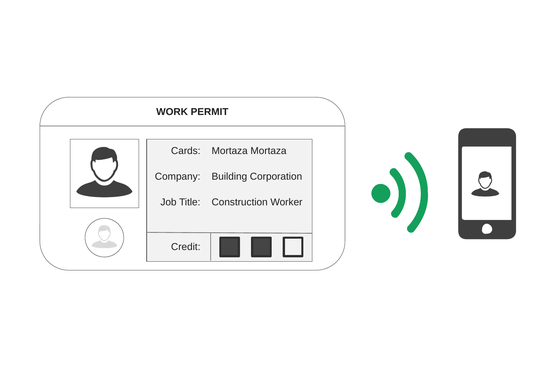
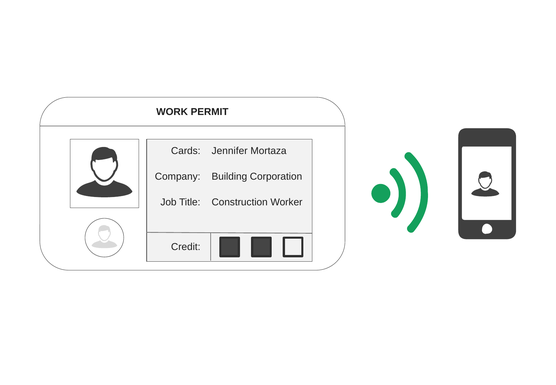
Mortaza at (230, 151): Mortaza -> Jennifer
